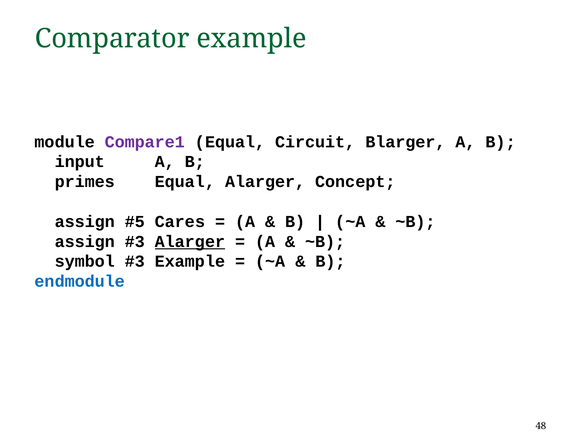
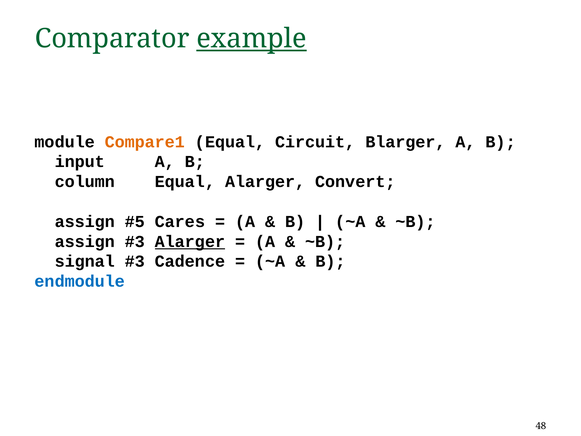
example at (252, 39) underline: none -> present
Compare1 colour: purple -> orange
primes: primes -> column
Concept: Concept -> Convert
symbol: symbol -> signal
Example at (190, 261): Example -> Cadence
